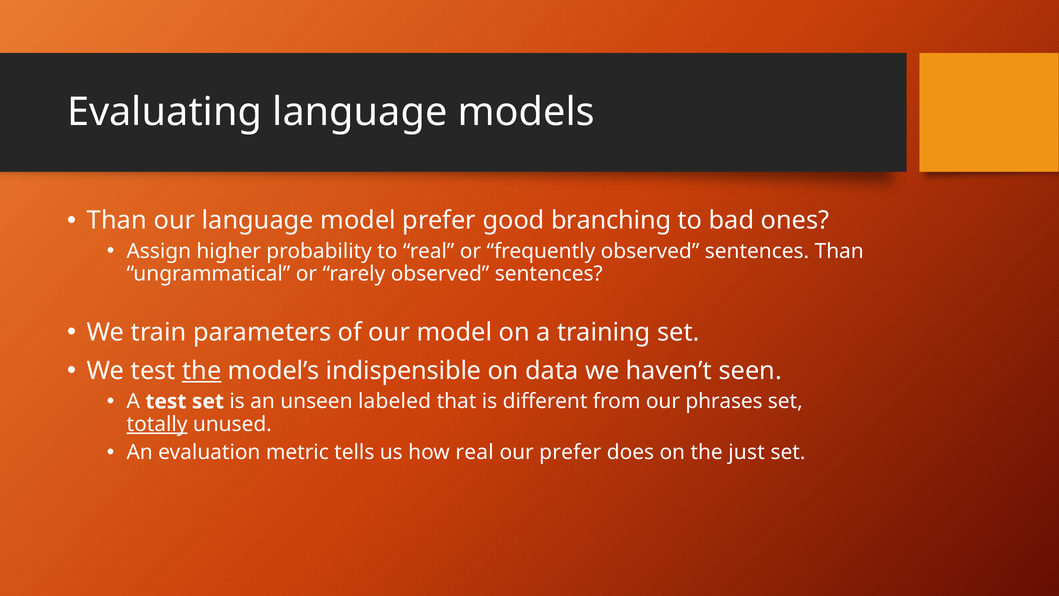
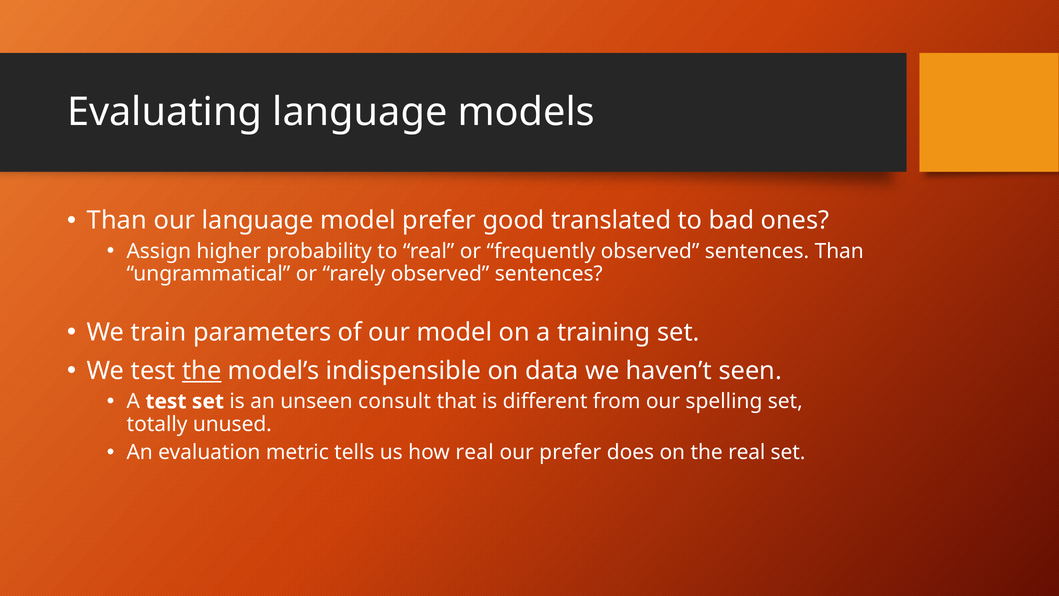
branching: branching -> translated
labeled: labeled -> consult
phrases: phrases -> spelling
totally underline: present -> none
the just: just -> real
